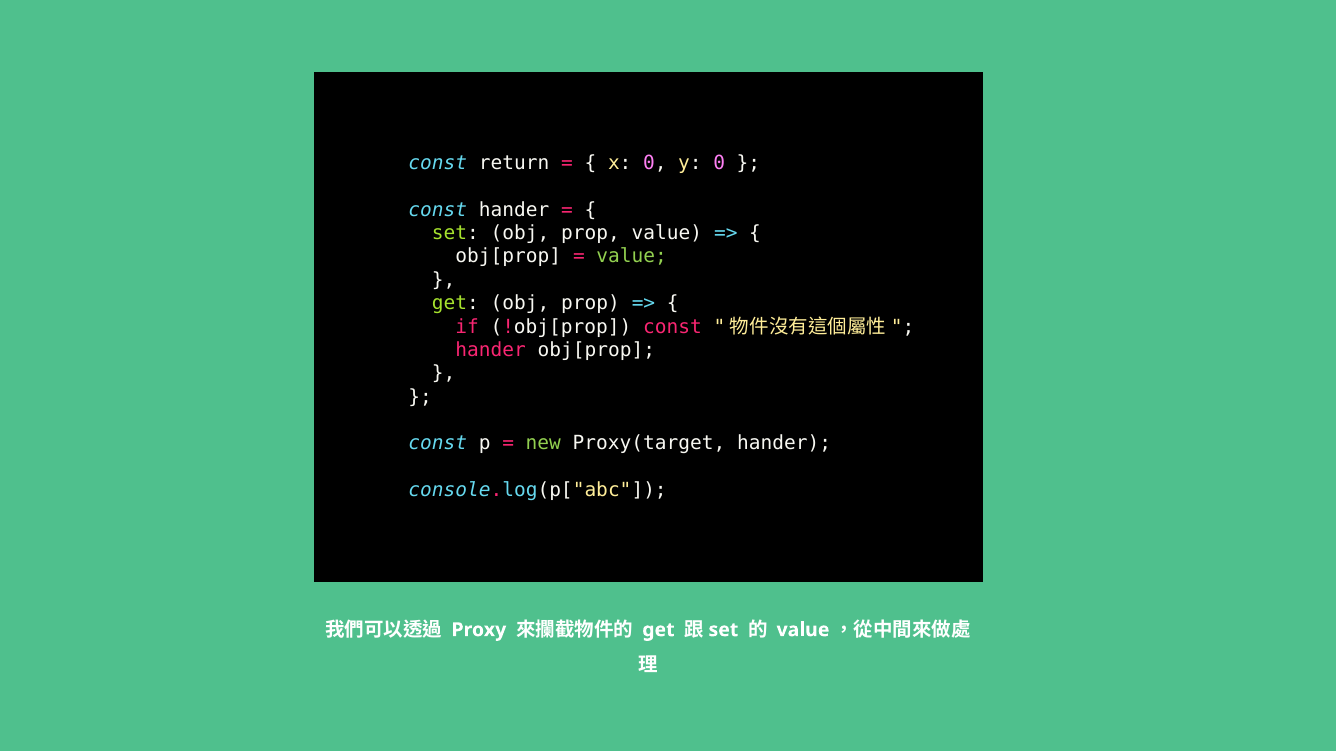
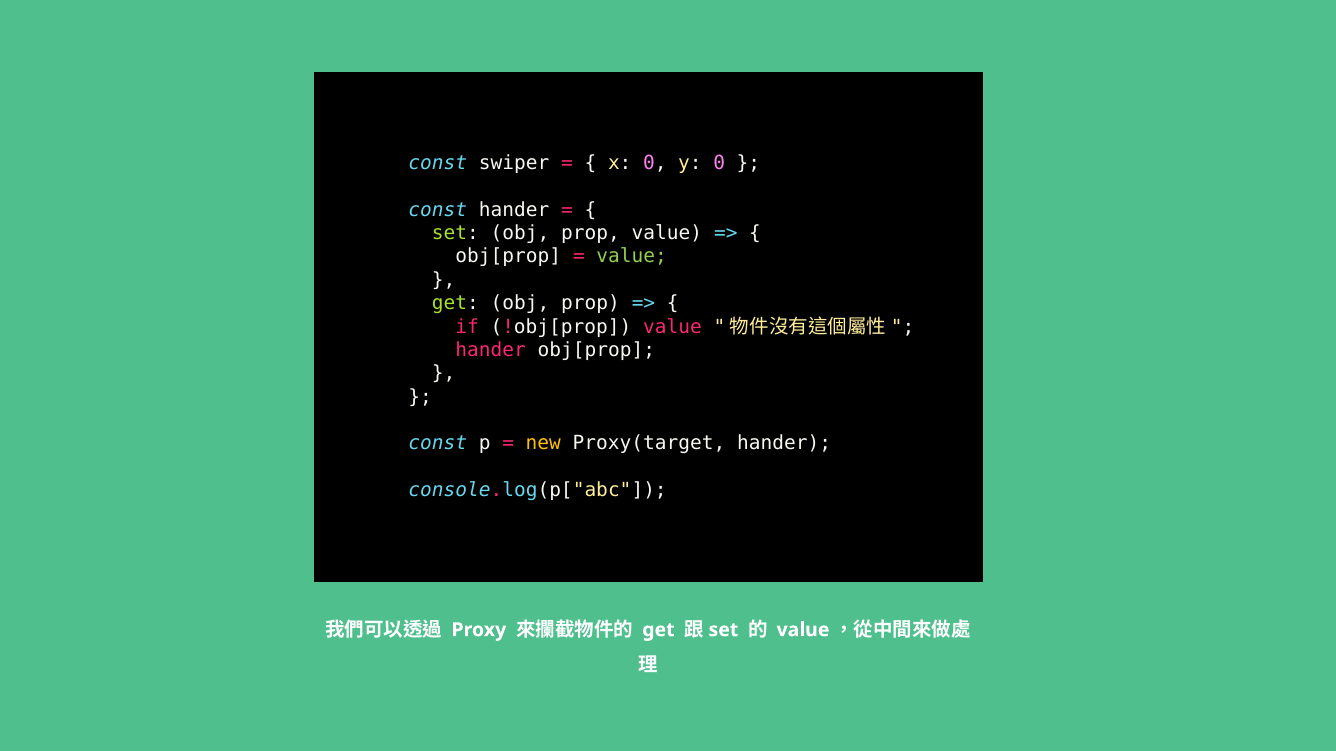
return: return -> swiper
!obj[prop const: const -> value
new colour: light green -> yellow
